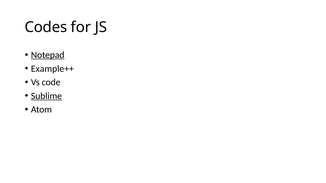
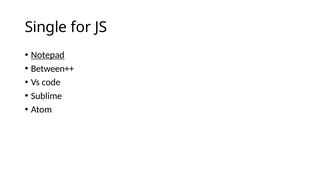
Codes: Codes -> Single
Example++: Example++ -> Between++
Sublime underline: present -> none
